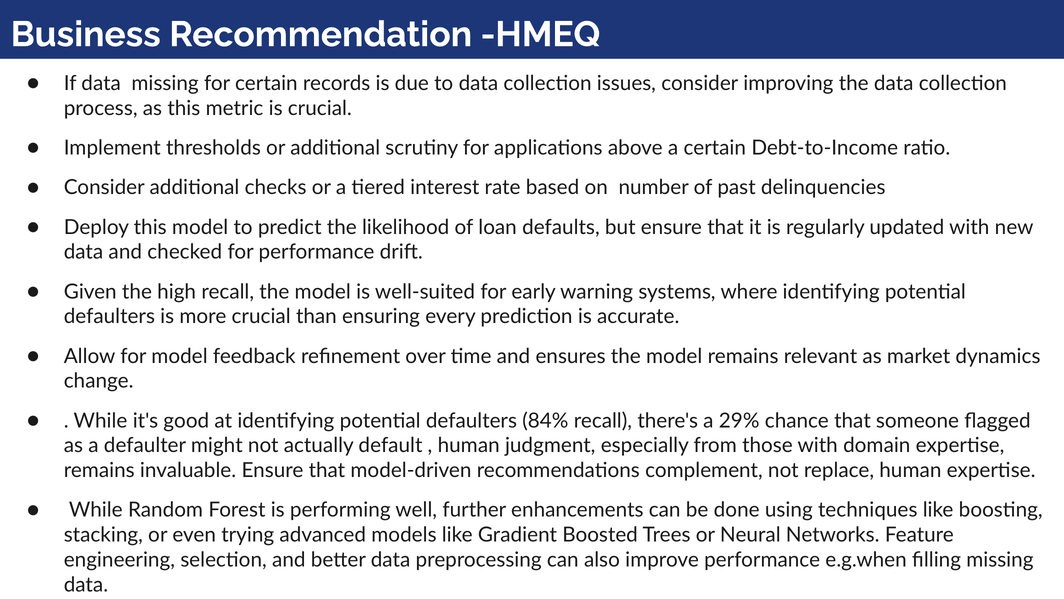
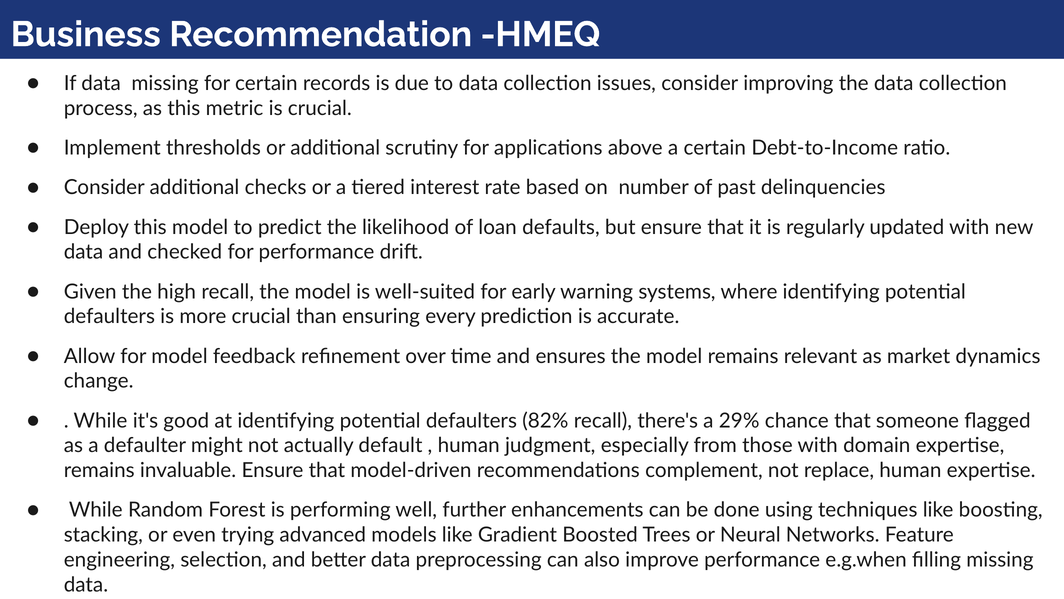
84%: 84% -> 82%
